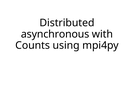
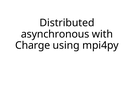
Counts: Counts -> Charge
